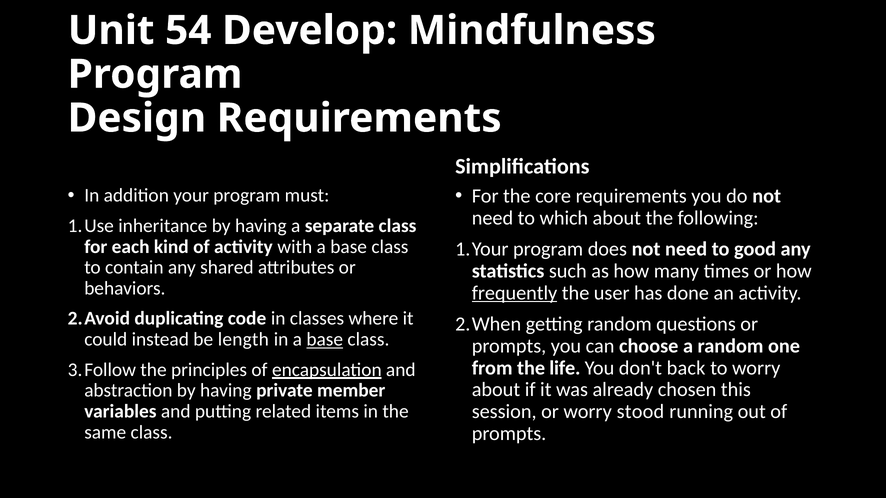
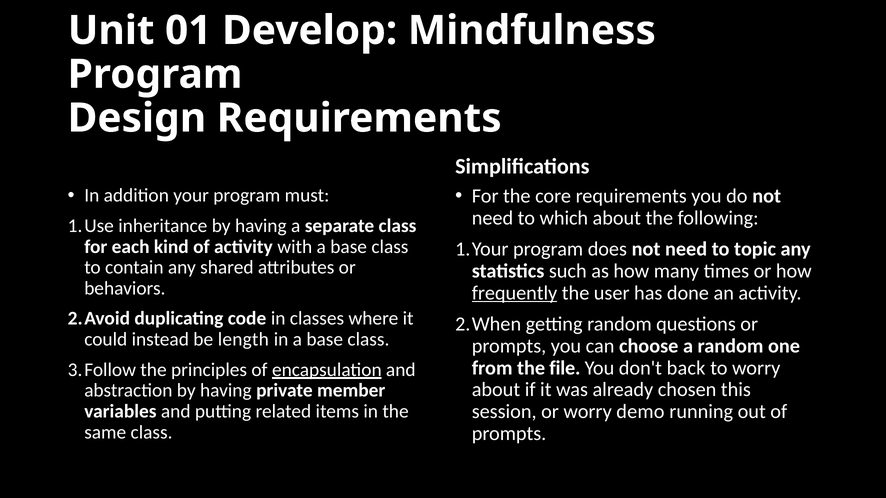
54: 54 -> 01
good: good -> topic
base at (325, 340) underline: present -> none
life: life -> file
stood: stood -> demo
